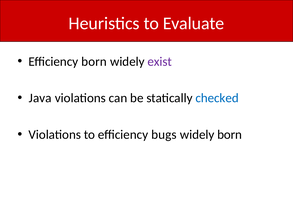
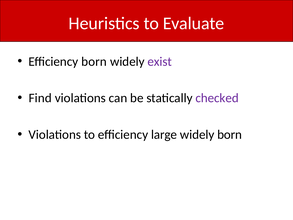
Java: Java -> Find
checked colour: blue -> purple
bugs: bugs -> large
